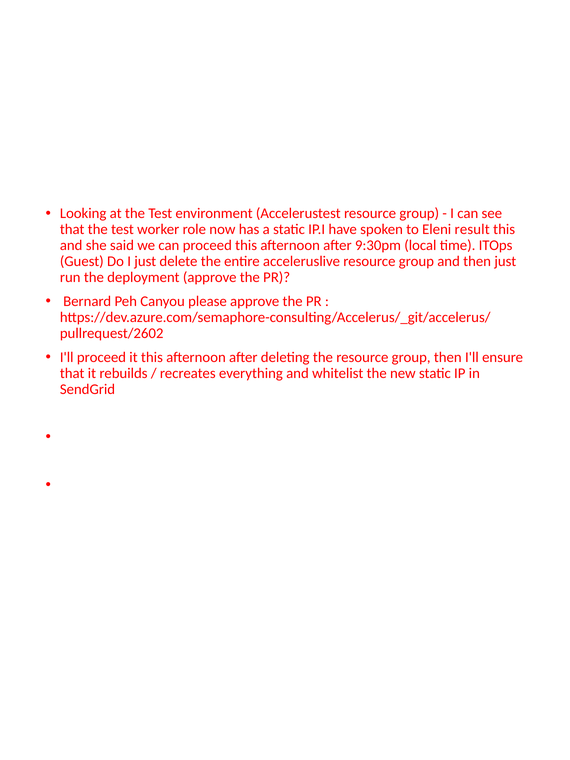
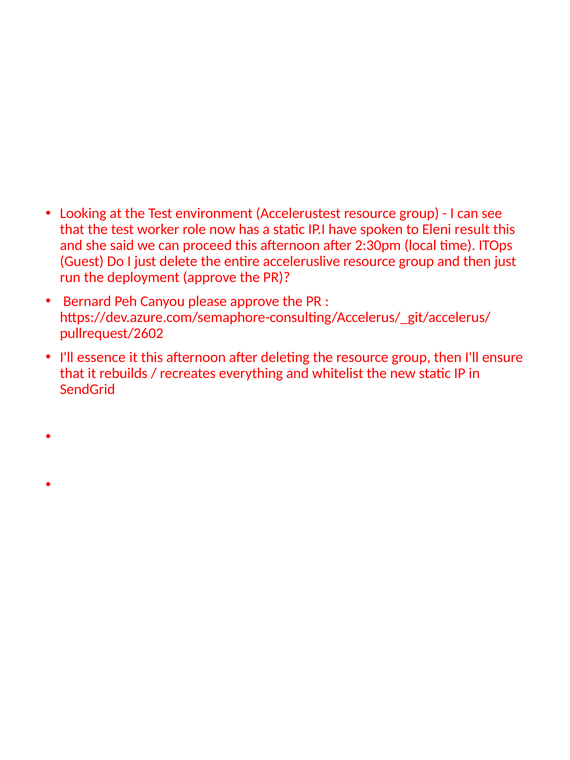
9:30pm: 9:30pm -> 2:30pm
I'll proceed: proceed -> essence
